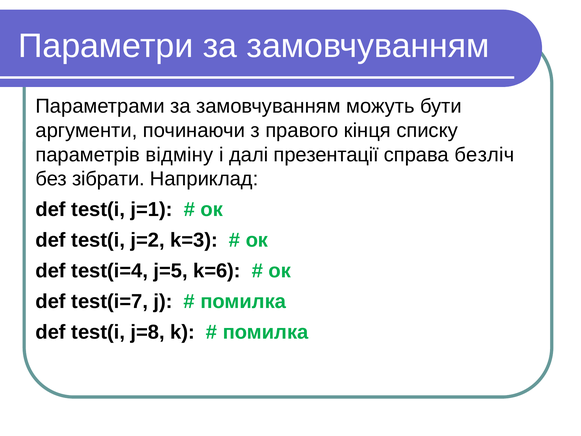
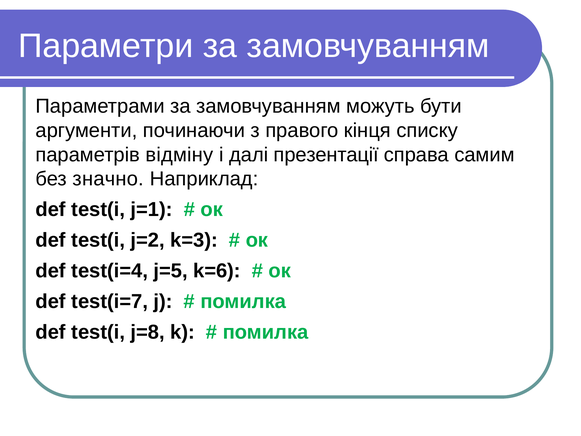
безліч: безліч -> самим
зібрати: зібрати -> значно
